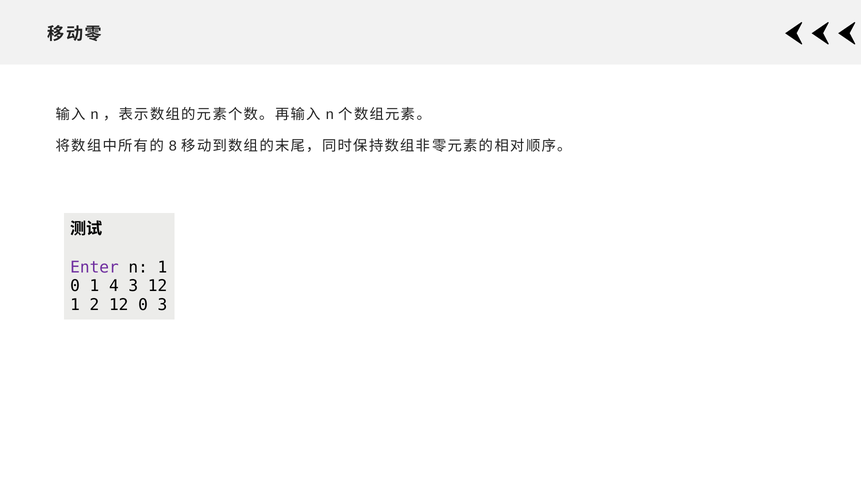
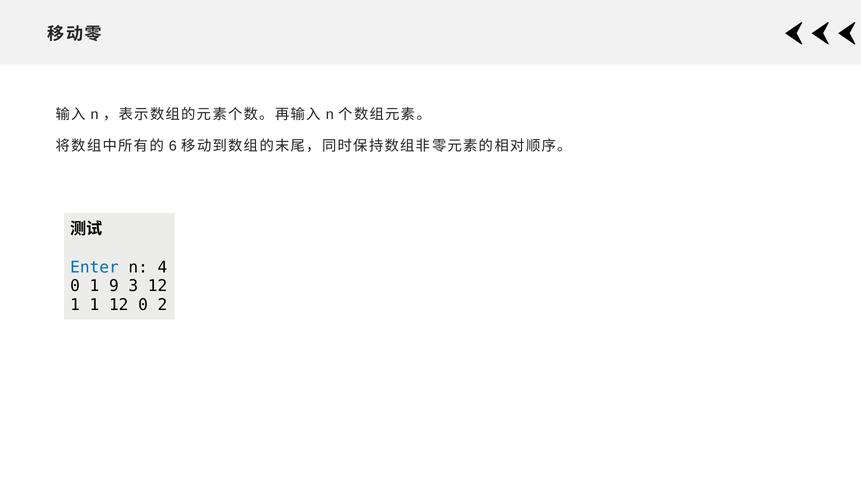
8: 8 -> 6
Enter colour: purple -> blue
n 1: 1 -> 4
4: 4 -> 9
1 2: 2 -> 1
0 3: 3 -> 2
